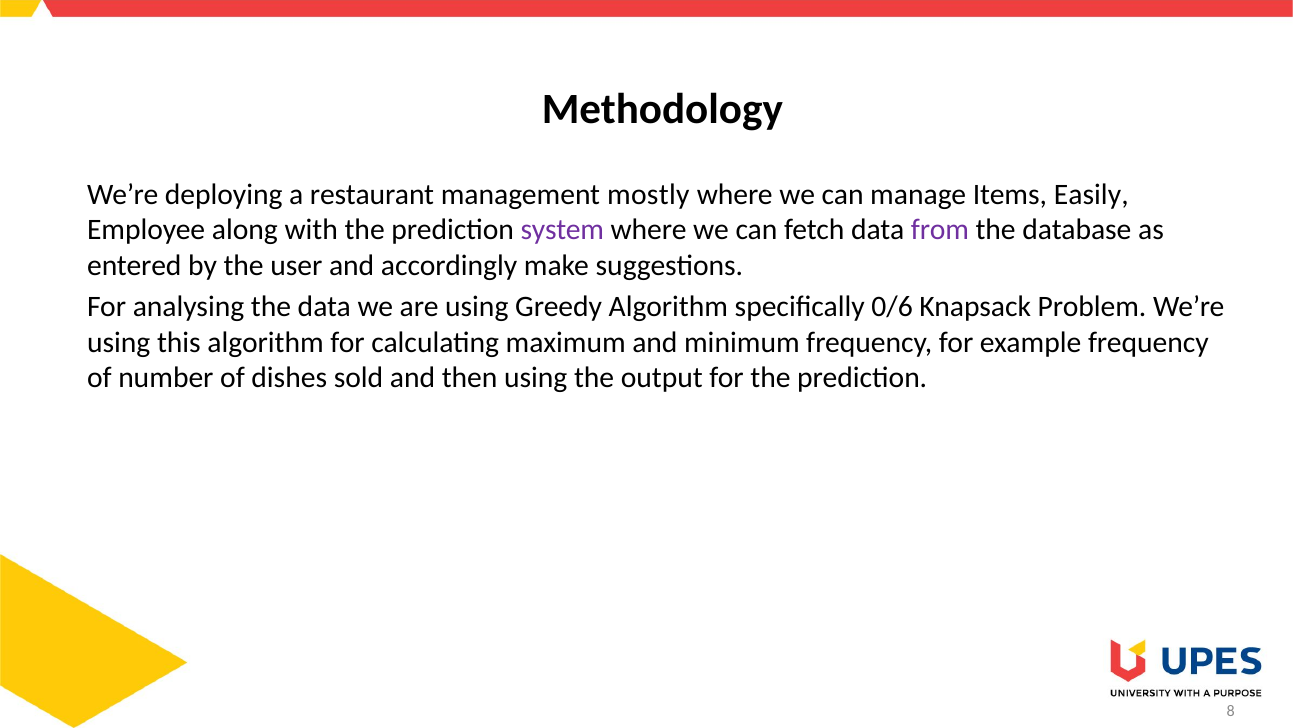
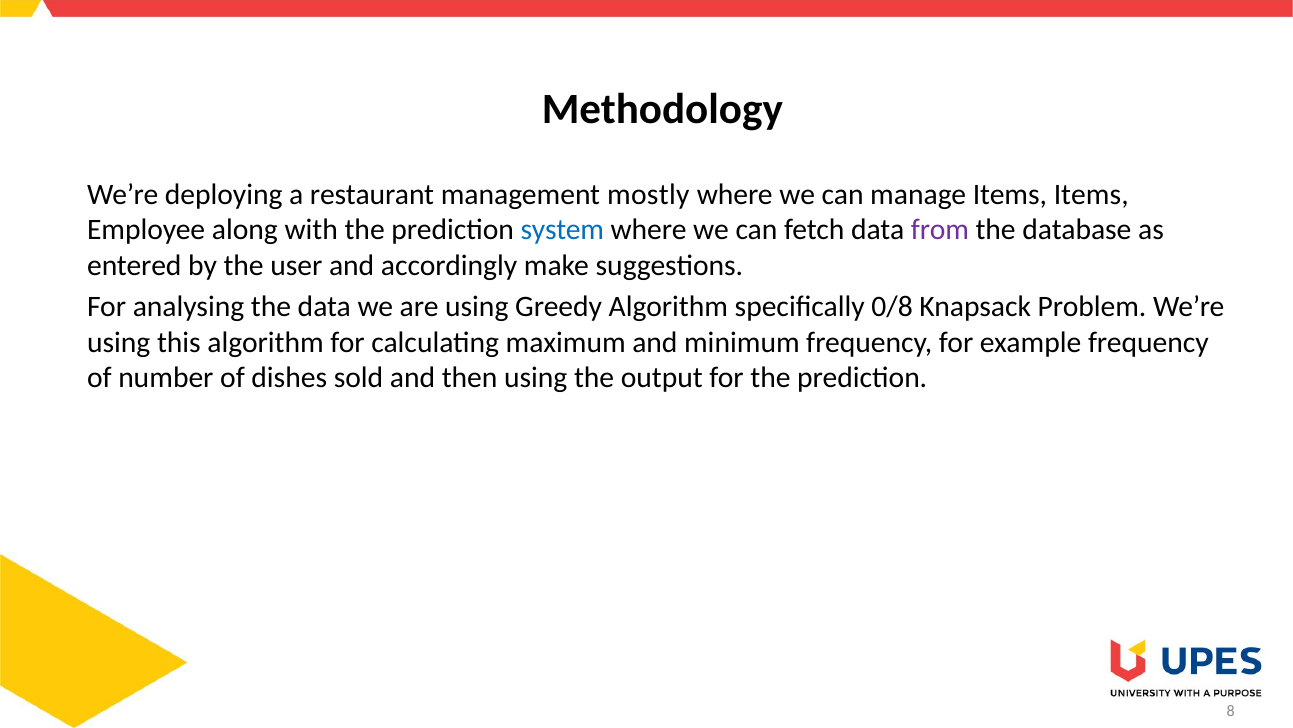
Items Easily: Easily -> Items
system colour: purple -> blue
0/6: 0/6 -> 0/8
